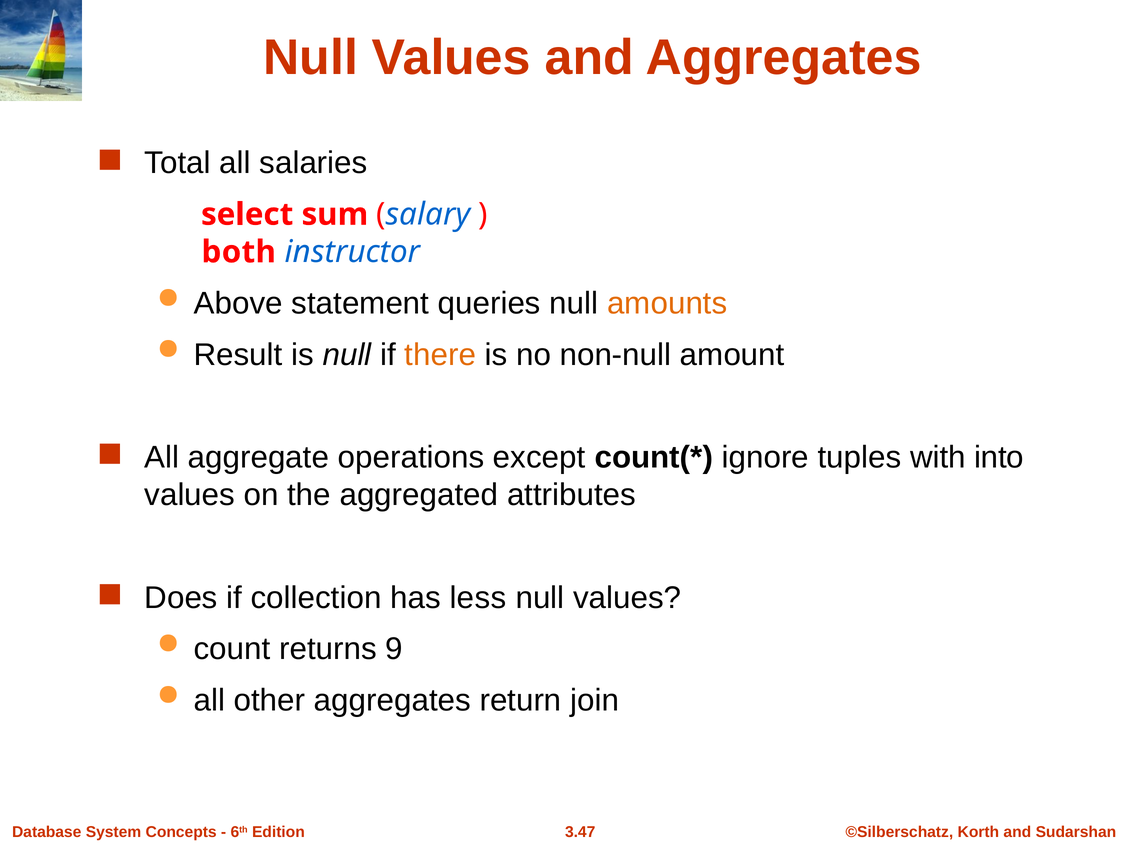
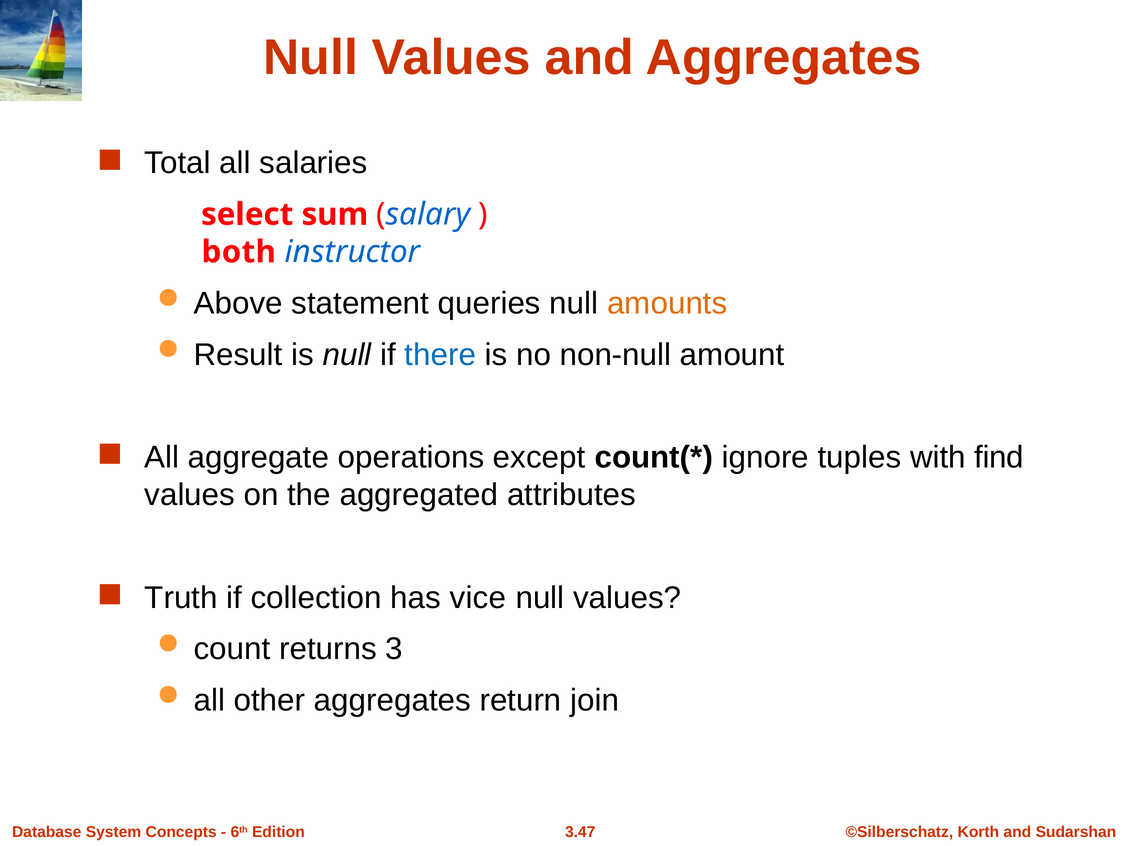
there colour: orange -> blue
into: into -> find
Does: Does -> Truth
less: less -> vice
9: 9 -> 3
